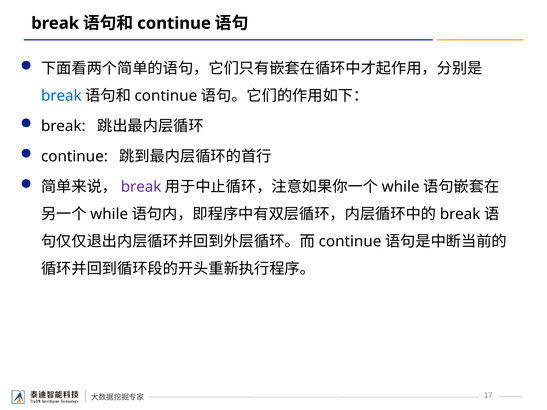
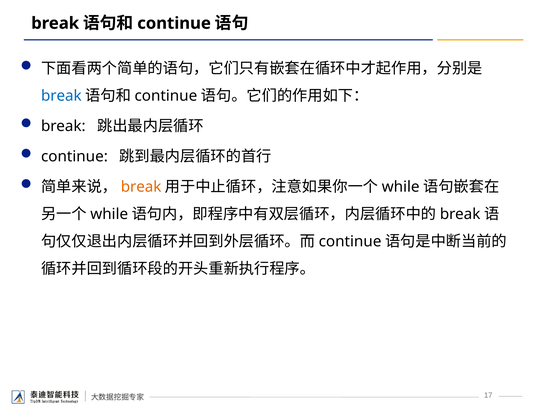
break at (141, 187) colour: purple -> orange
